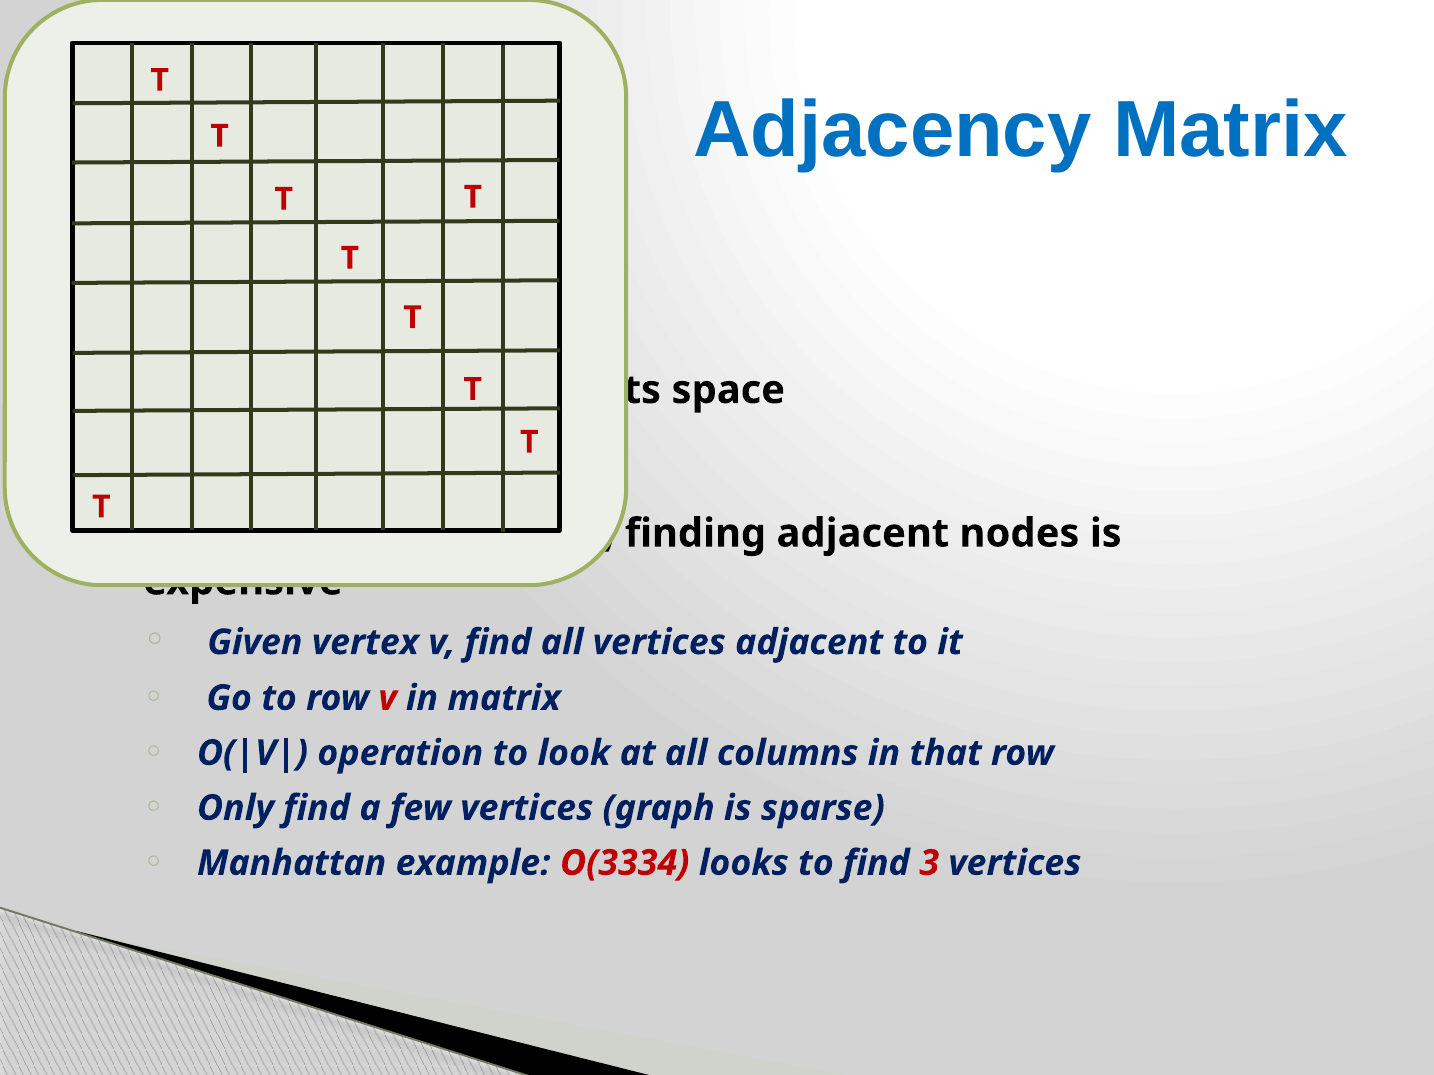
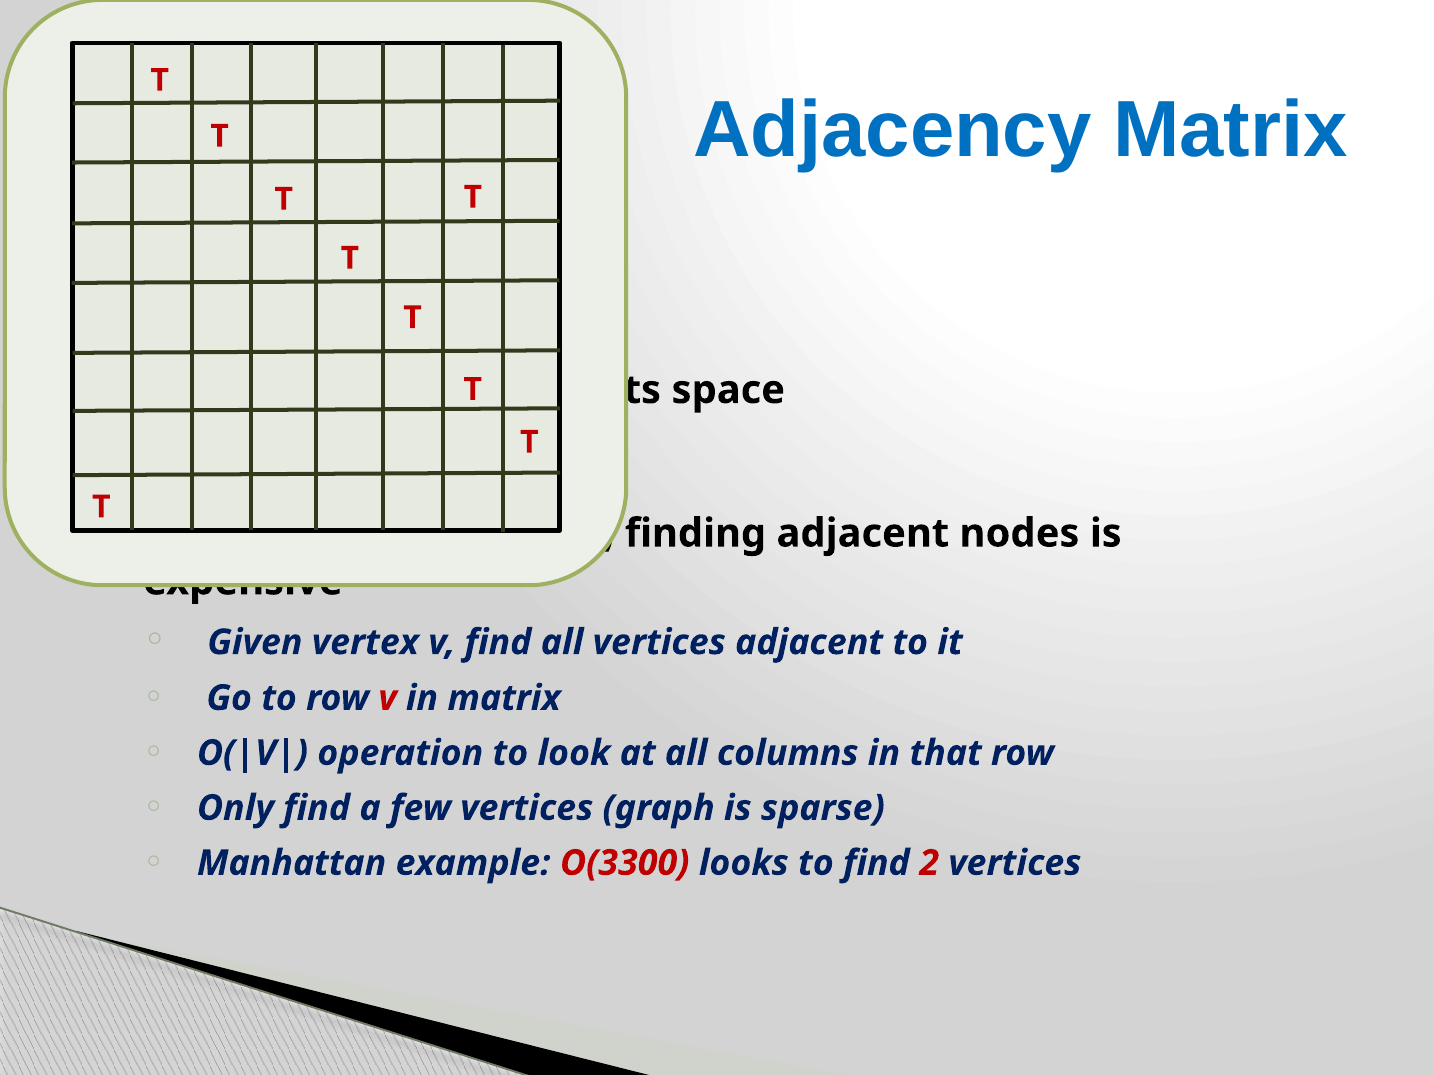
O(3334: O(3334 -> O(3300
3: 3 -> 2
